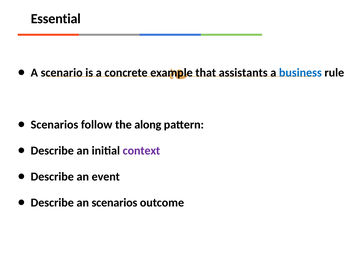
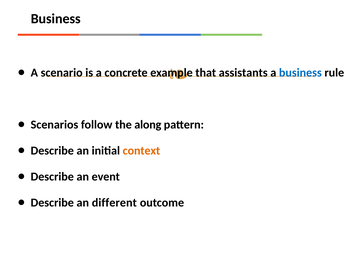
Essential at (56, 19): Essential -> Business
context colour: purple -> orange
an scenarios: scenarios -> different
